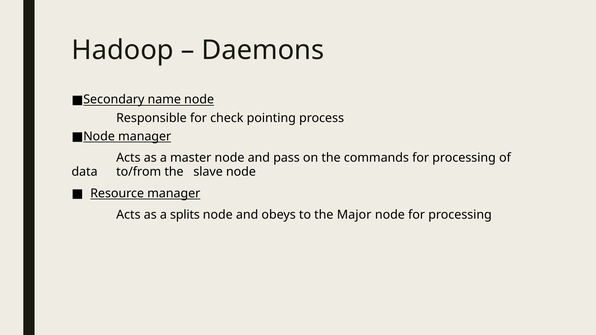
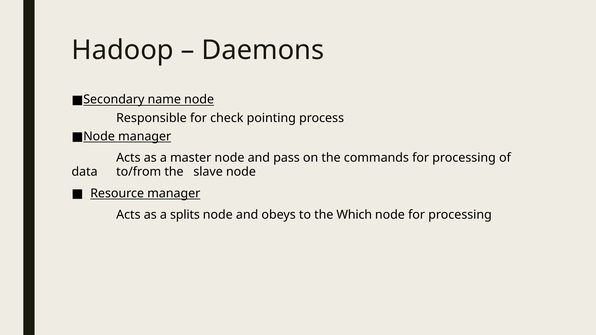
Major: Major -> Which
